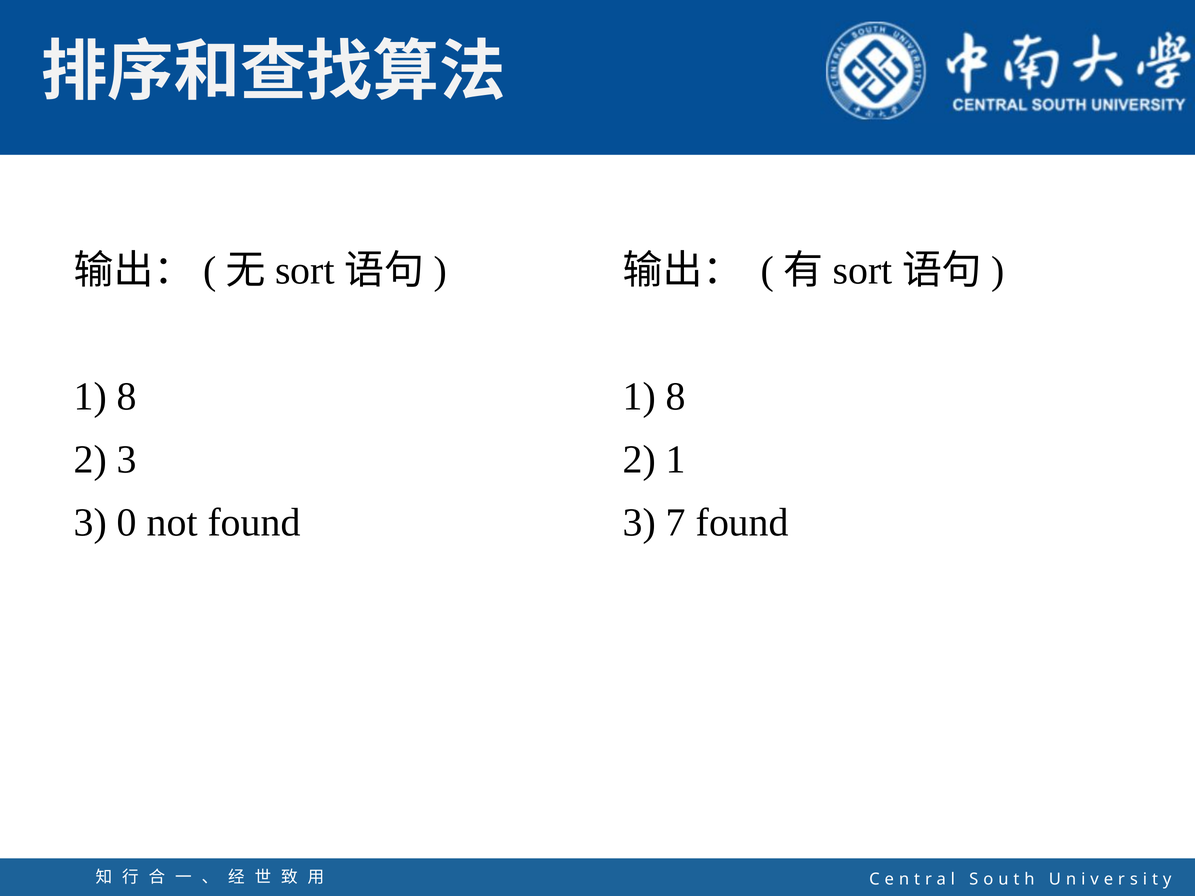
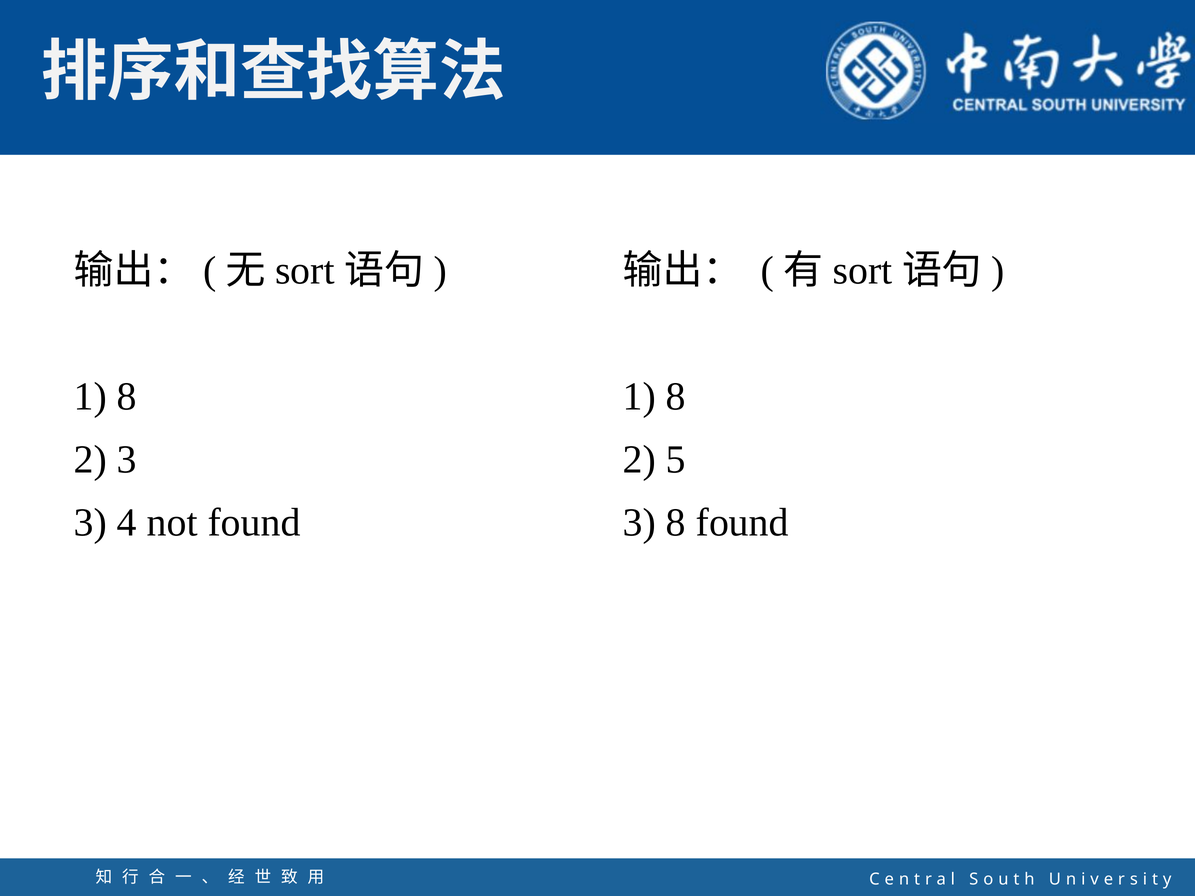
2 1: 1 -> 5
0: 0 -> 4
3 7: 7 -> 8
